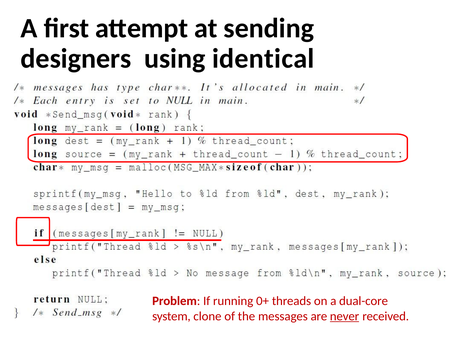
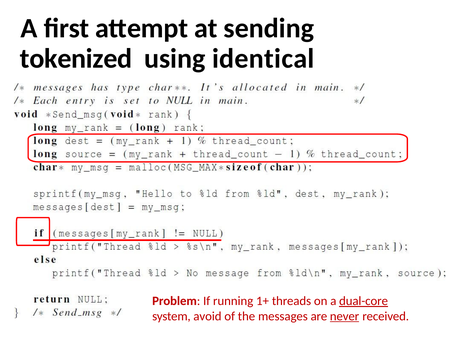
designers: designers -> tokenized
0+: 0+ -> 1+
dual-core underline: none -> present
clone: clone -> avoid
